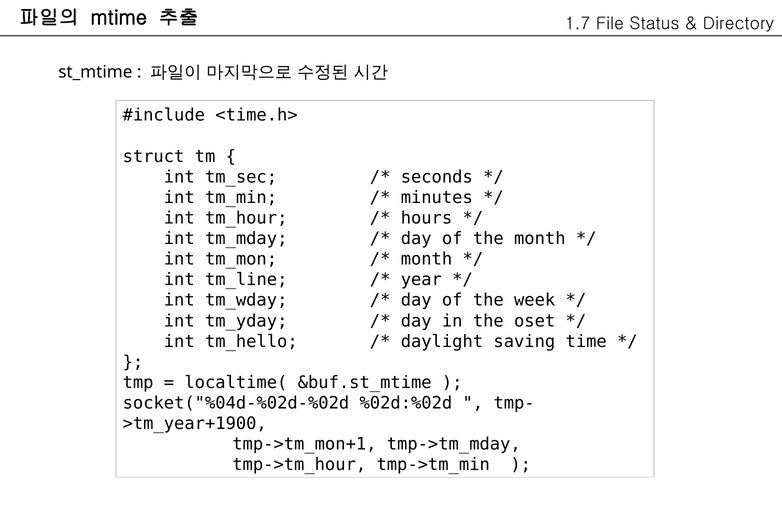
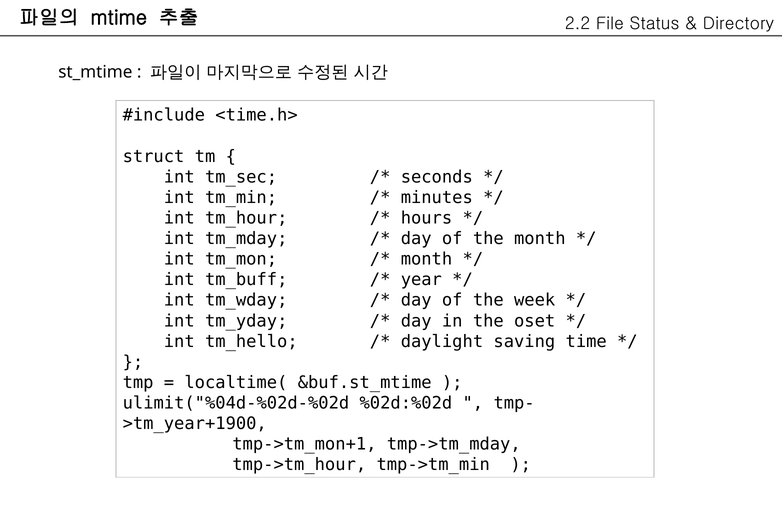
1.7: 1.7 -> 2.2
tm_line: tm_line -> tm_buff
socket("%04d-%02d-%02d: socket("%04d-%02d-%02d -> ulimit("%04d-%02d-%02d
